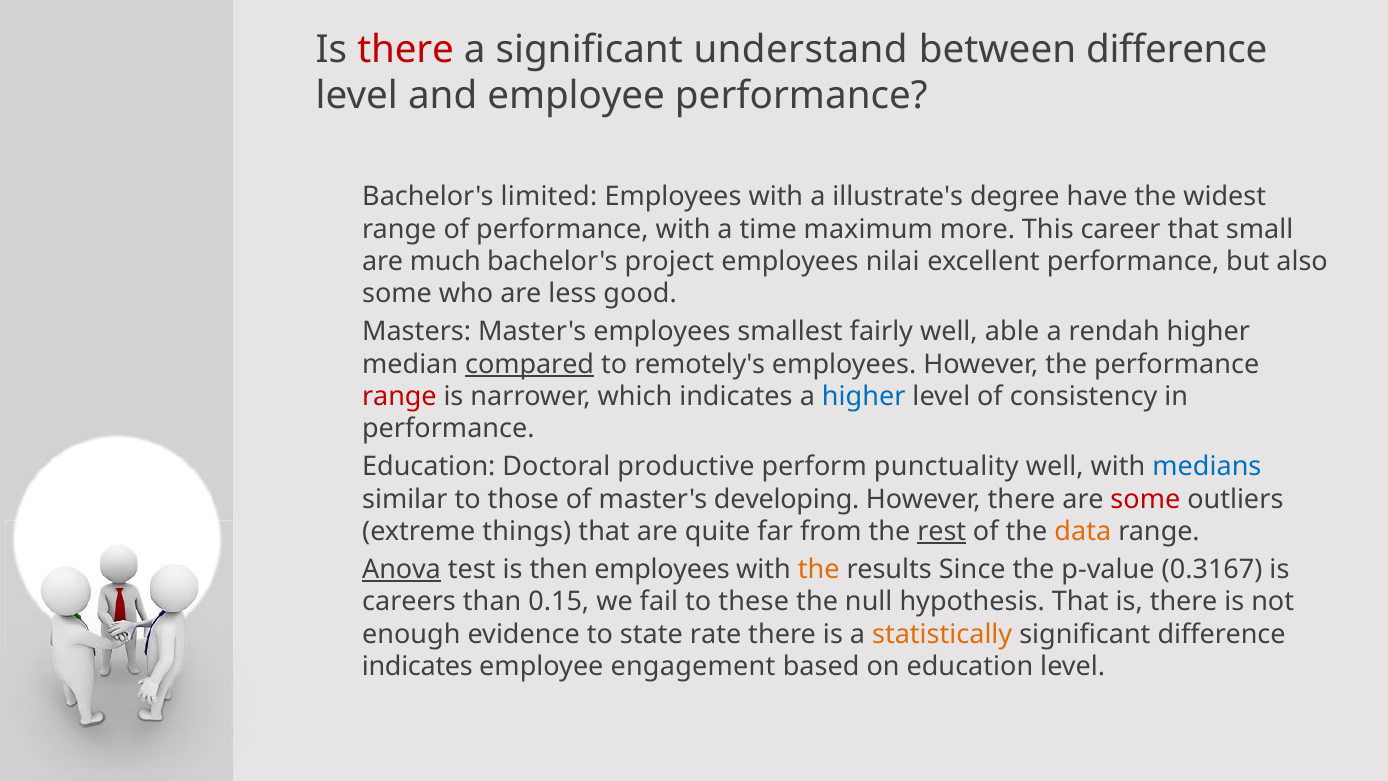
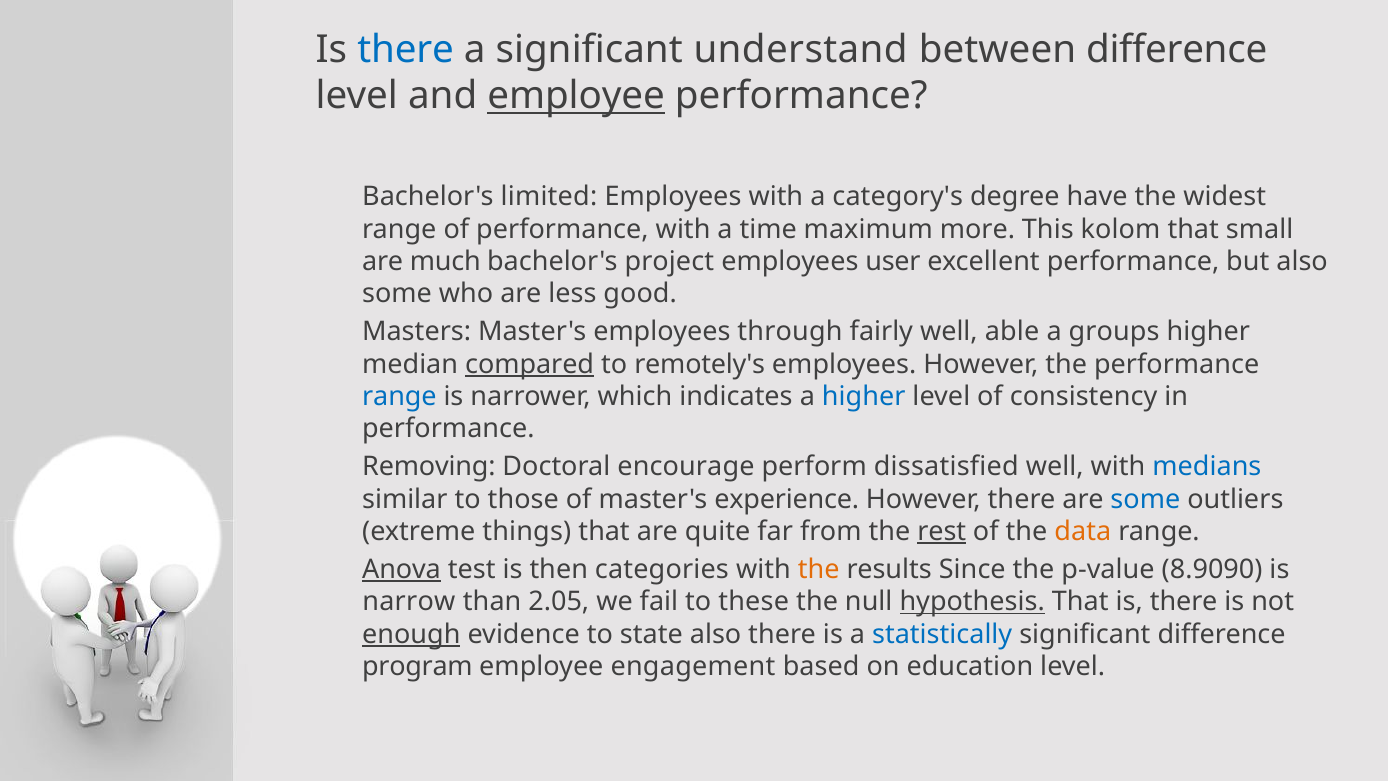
there at (406, 50) colour: red -> blue
employee at (576, 96) underline: none -> present
illustrate's: illustrate's -> category's
career: career -> kolom
nilai: nilai -> user
smallest: smallest -> through
rendah: rendah -> groups
range at (399, 397) colour: red -> blue
Education at (429, 467): Education -> Removing
productive: productive -> encourage
punctuality: punctuality -> dissatisfied
developing: developing -> experience
some at (1145, 499) colour: red -> blue
then employees: employees -> categories
0.3167: 0.3167 -> 8.9090
careers: careers -> narrow
0.15: 0.15 -> 2.05
hypothesis underline: none -> present
enough underline: none -> present
state rate: rate -> also
statistically colour: orange -> blue
indicates at (417, 667): indicates -> program
